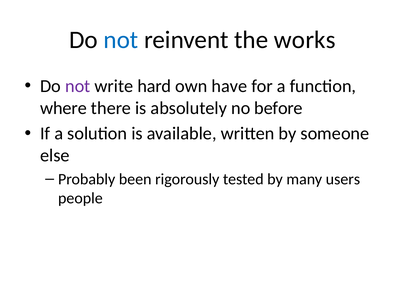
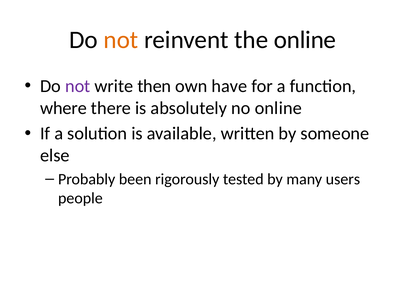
not at (121, 40) colour: blue -> orange
the works: works -> online
hard: hard -> then
no before: before -> online
